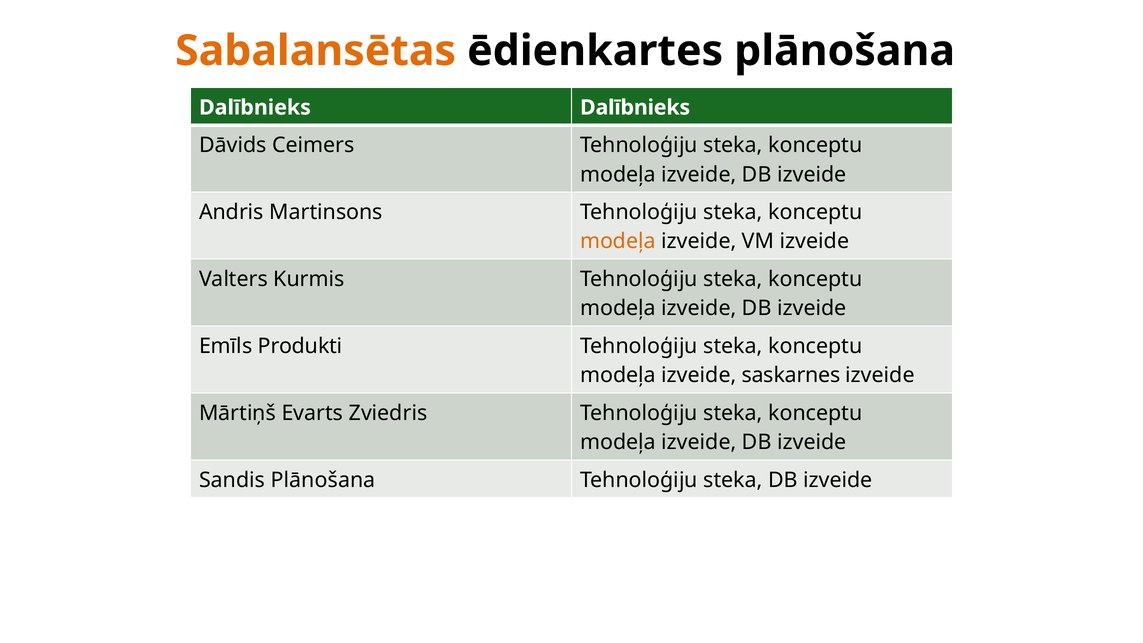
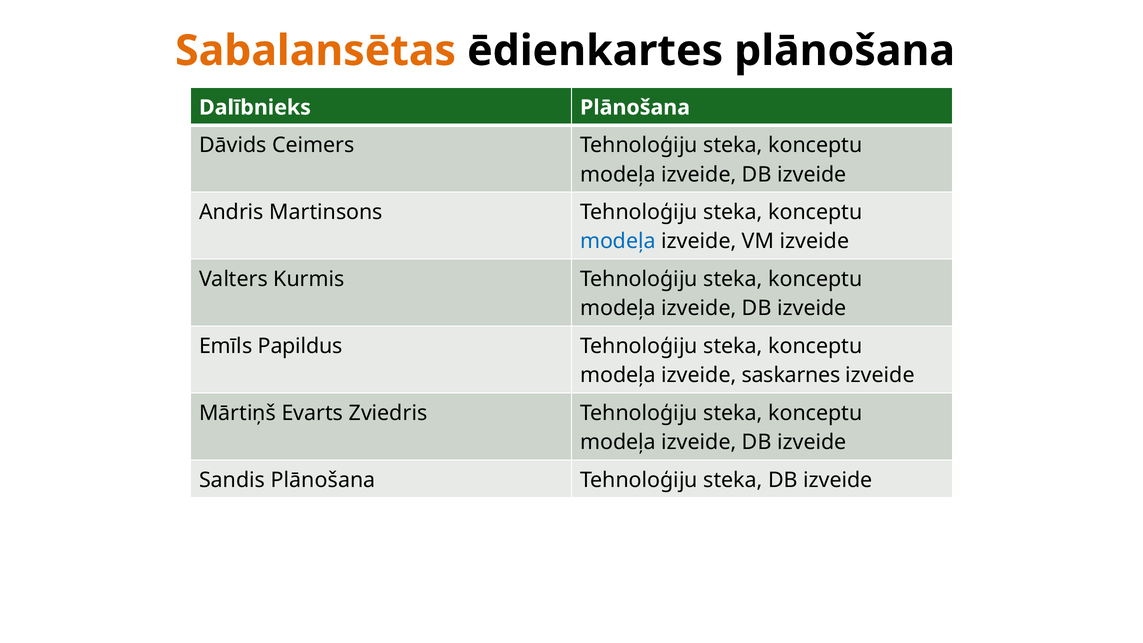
Dalībnieks Dalībnieks: Dalībnieks -> Plānošana
modeļa at (618, 241) colour: orange -> blue
Produkti: Produkti -> Papildus
